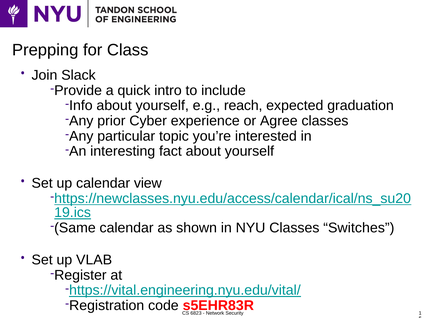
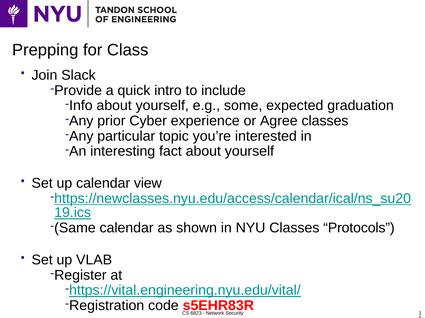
reach: reach -> some
Switches: Switches -> Protocols
